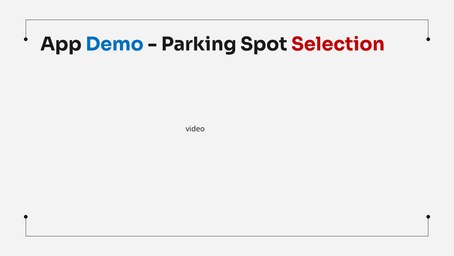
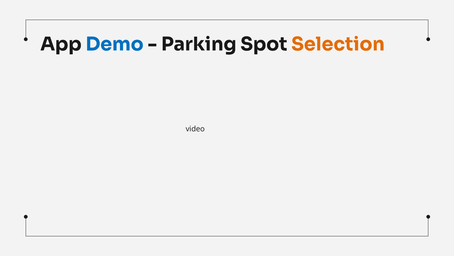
Selection colour: red -> orange
